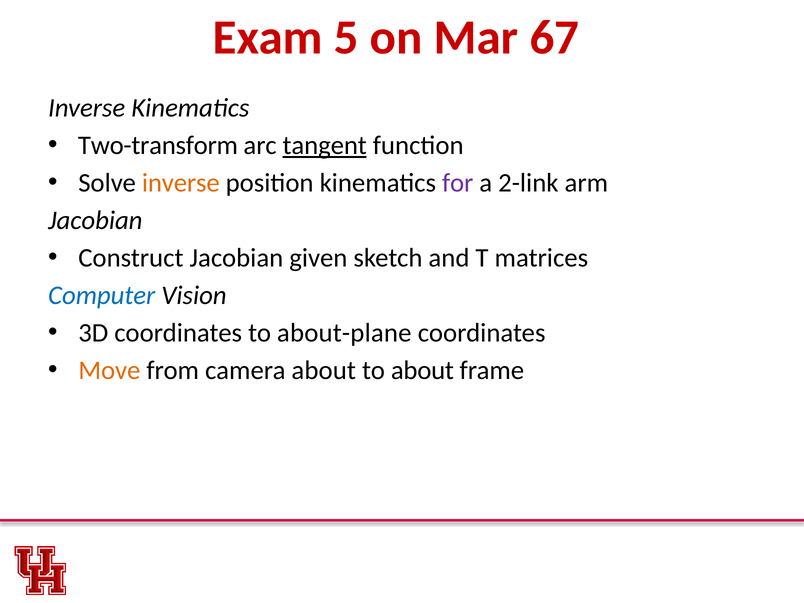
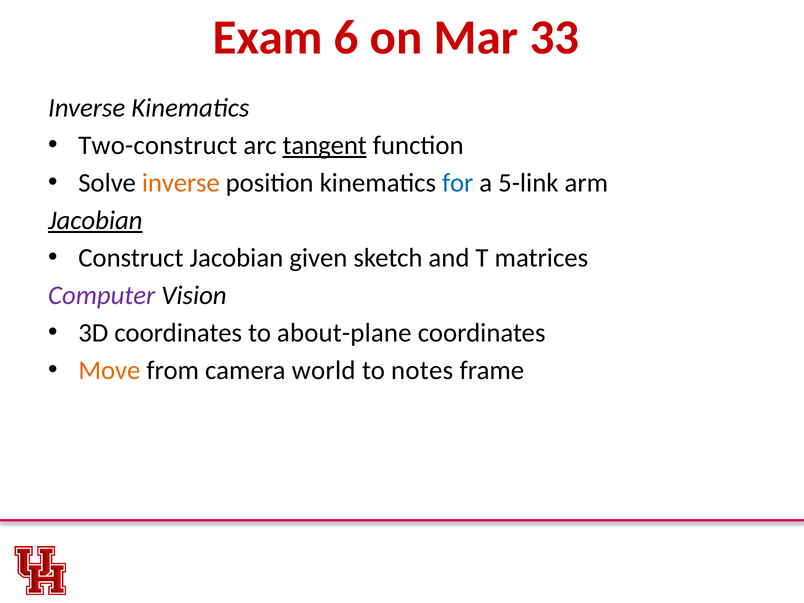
5: 5 -> 6
67: 67 -> 33
Two-transform: Two-transform -> Two-construct
for colour: purple -> blue
2-link: 2-link -> 5-link
Jacobian at (95, 221) underline: none -> present
Computer colour: blue -> purple
camera about: about -> world
to about: about -> notes
